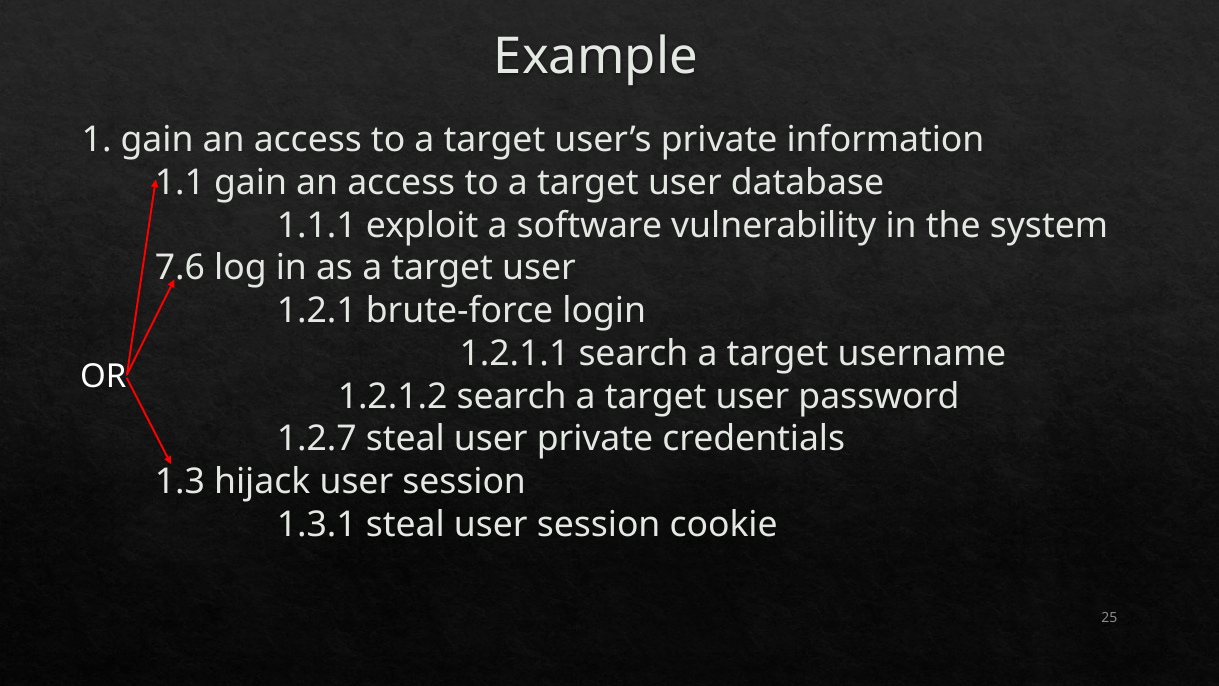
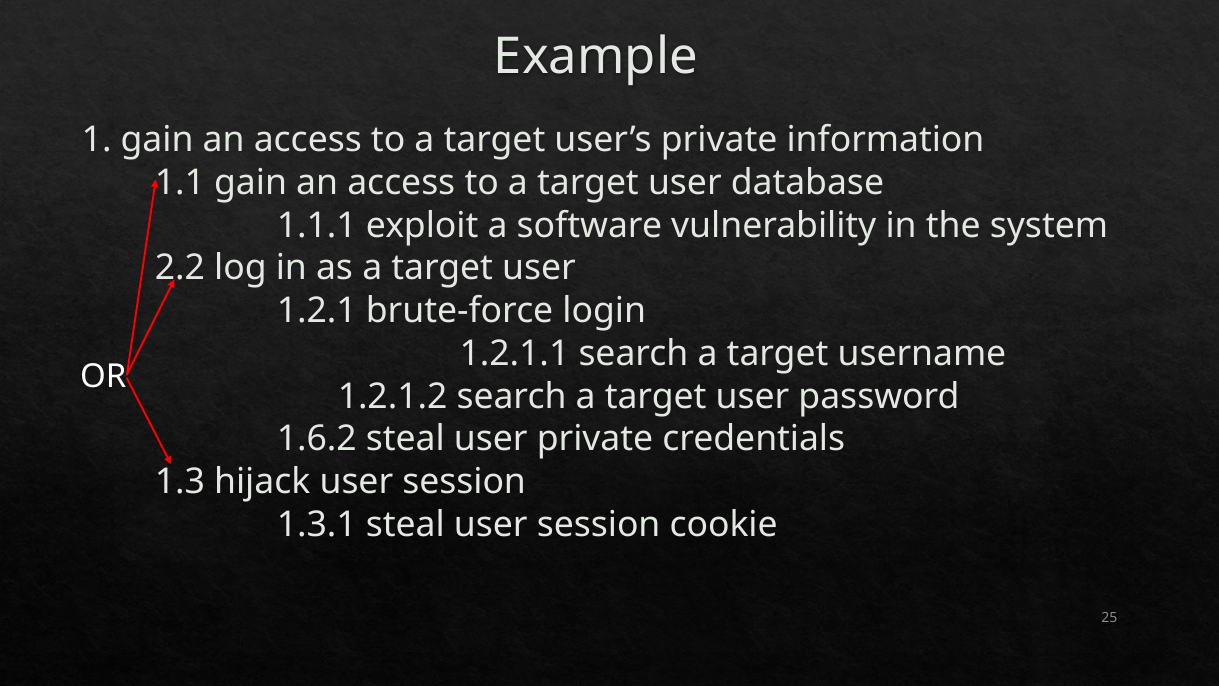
7.6: 7.6 -> 2.2
1.2.7: 1.2.7 -> 1.6.2
